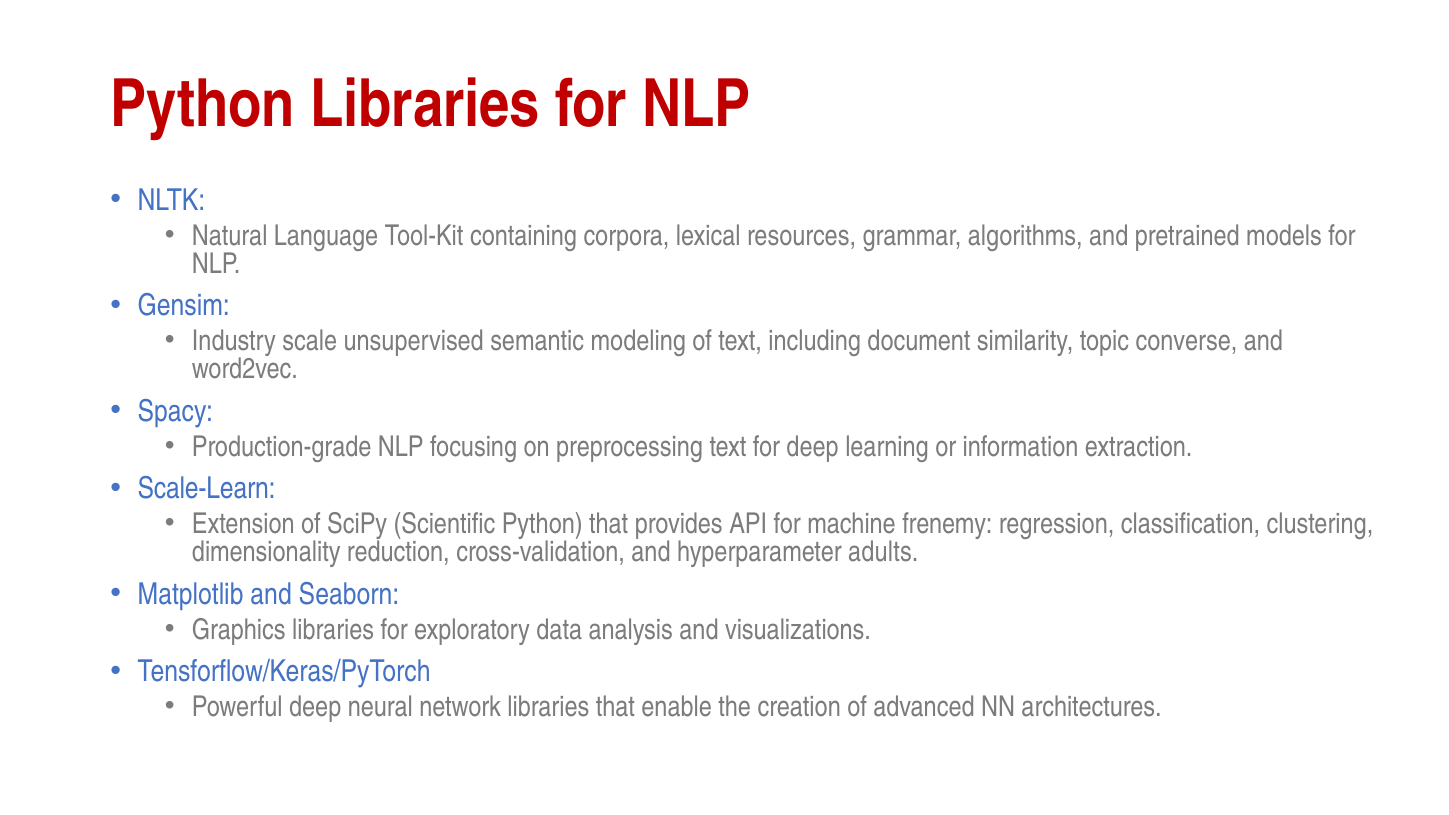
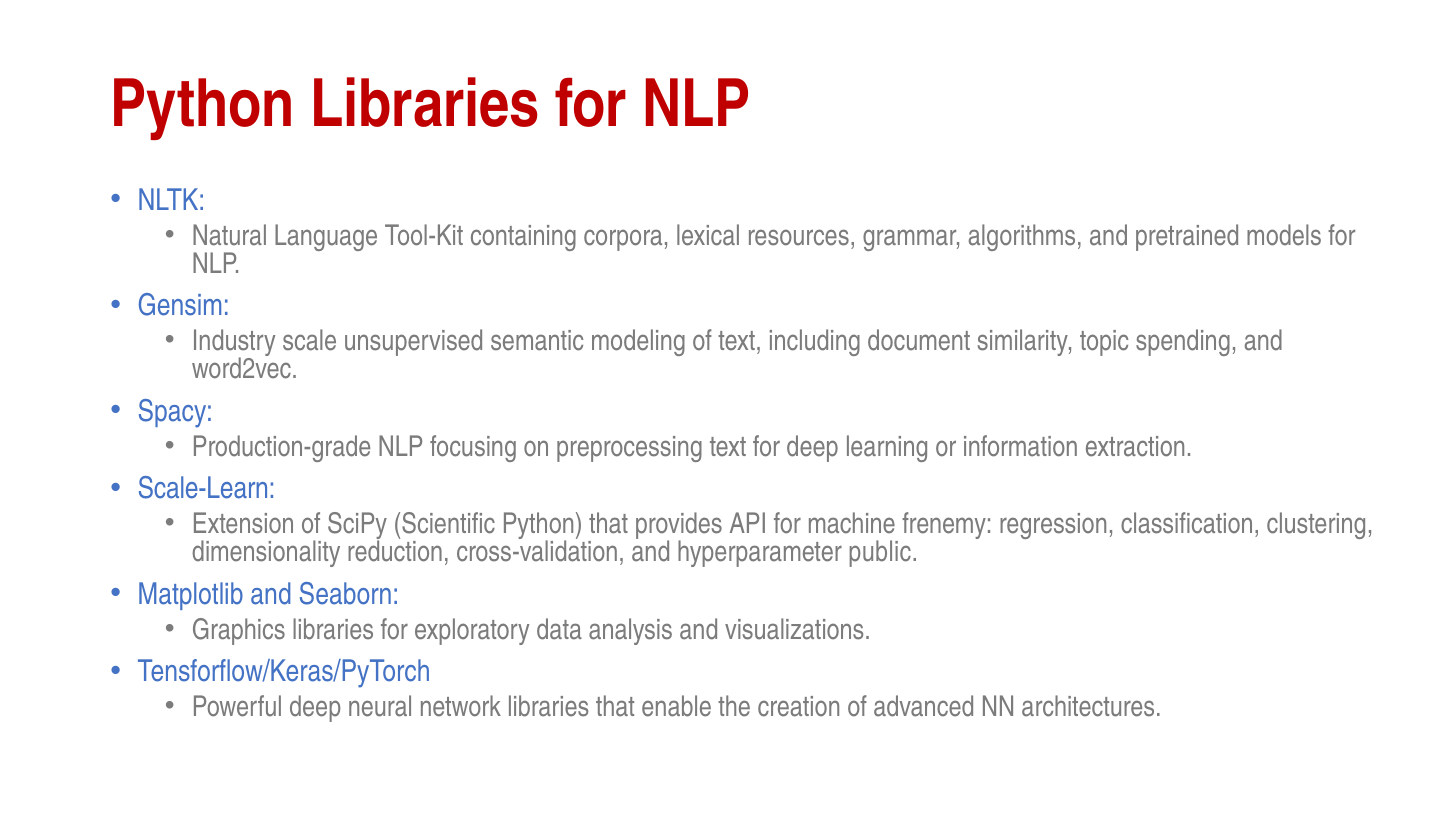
converse: converse -> spending
adults: adults -> public
